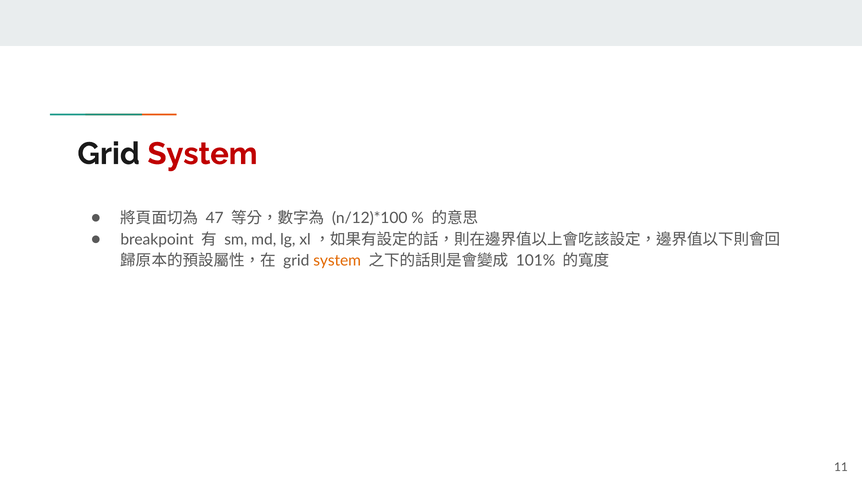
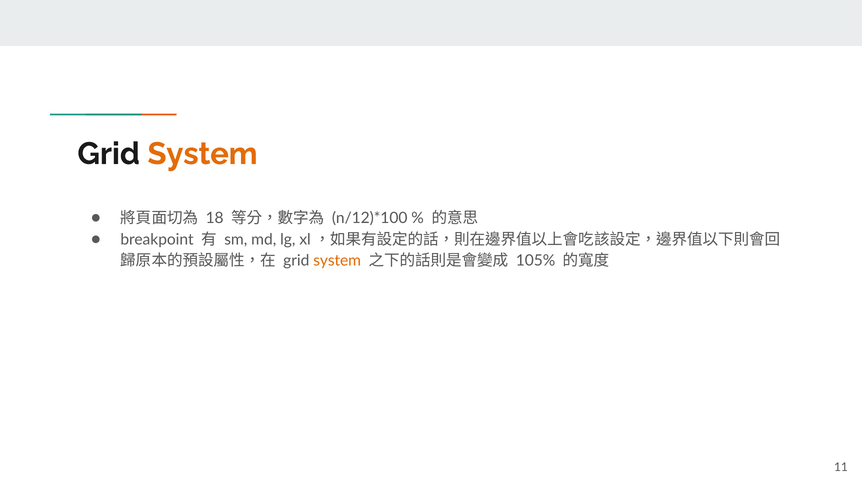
System at (203, 154) colour: red -> orange
47: 47 -> 18
101%: 101% -> 105%
